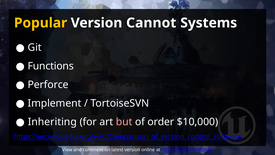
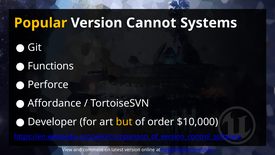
Implement: Implement -> Affordance
Inheriting: Inheriting -> Developer
but colour: pink -> yellow
